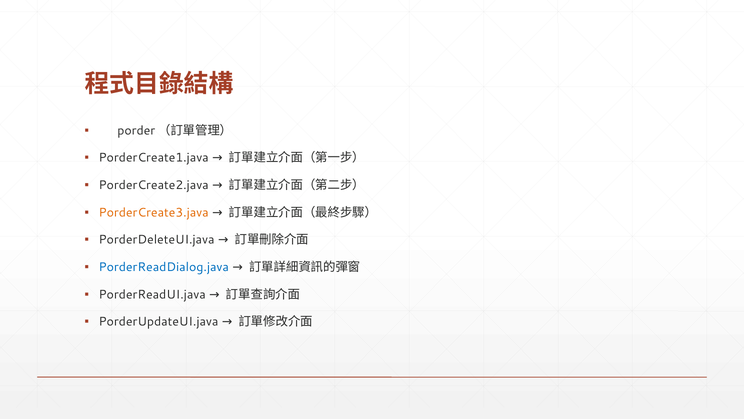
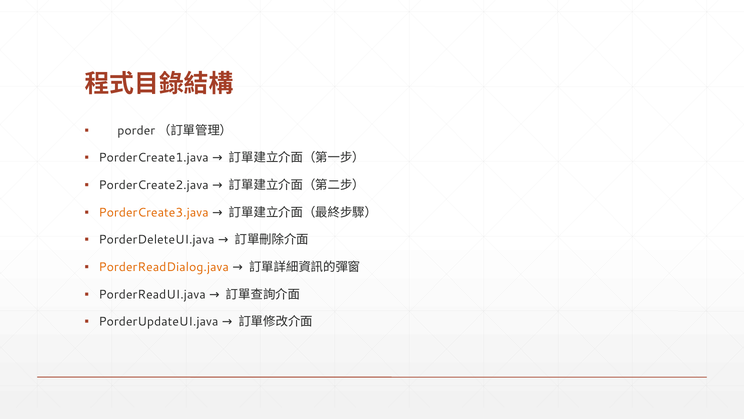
PorderReadDialog.java colour: blue -> orange
